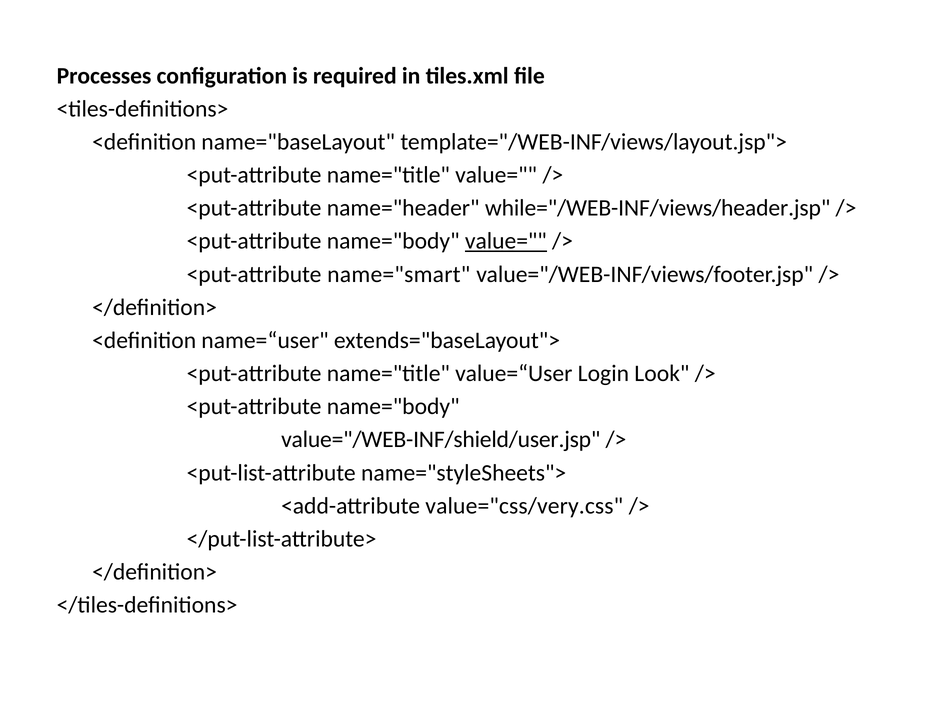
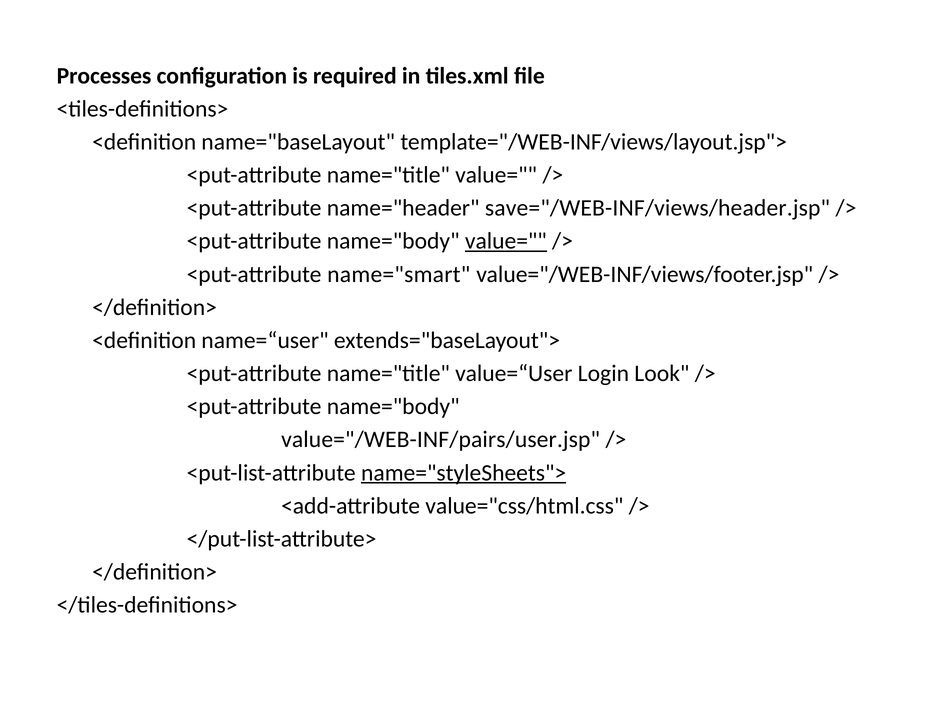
while="/WEB-INF/views/header.jsp: while="/WEB-INF/views/header.jsp -> save="/WEB-INF/views/header.jsp
value="/WEB-INF/shield/user.jsp: value="/WEB-INF/shield/user.jsp -> value="/WEB-INF/pairs/user.jsp
name="styleSheets"> underline: none -> present
value="css/very.css: value="css/very.css -> value="css/html.css
